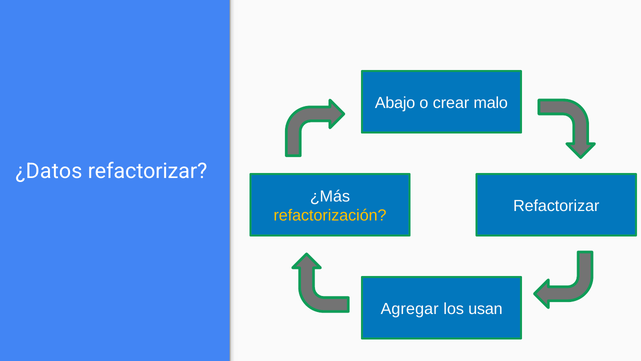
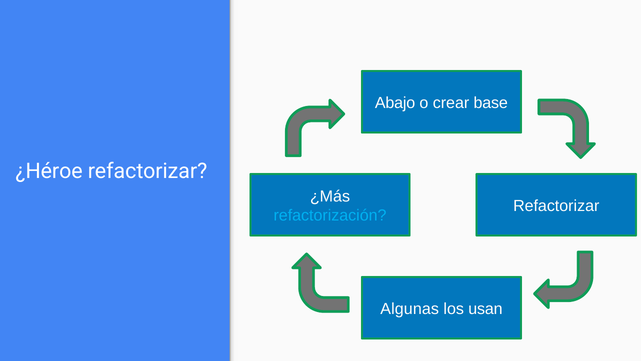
malo: malo -> base
¿Datos: ¿Datos -> ¿Héroe
refactorización colour: yellow -> light blue
Agregar: Agregar -> Algunas
